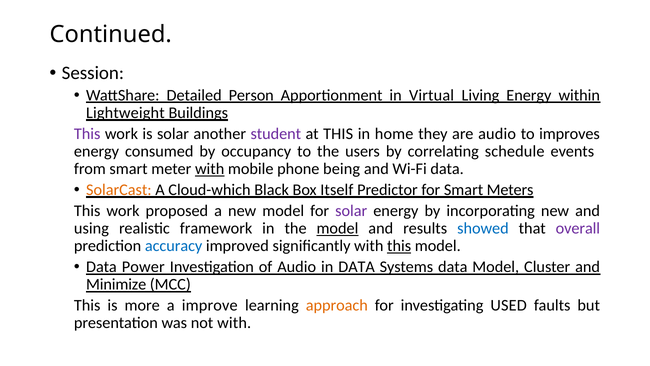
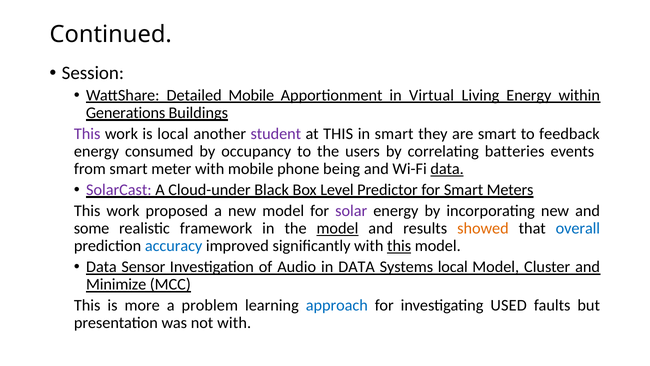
Detailed Person: Person -> Mobile
Lightweight: Lightweight -> Generations
is solar: solar -> local
in home: home -> smart
are audio: audio -> smart
improves: improves -> feedback
schedule: schedule -> batteries
with at (210, 169) underline: present -> none
data at (447, 169) underline: none -> present
SolarCast colour: orange -> purple
Cloud-which: Cloud-which -> Cloud-under
Itself: Itself -> Level
using: using -> some
showed colour: blue -> orange
overall colour: purple -> blue
Power: Power -> Sensor
Systems data: data -> local
improve: improve -> problem
approach colour: orange -> blue
